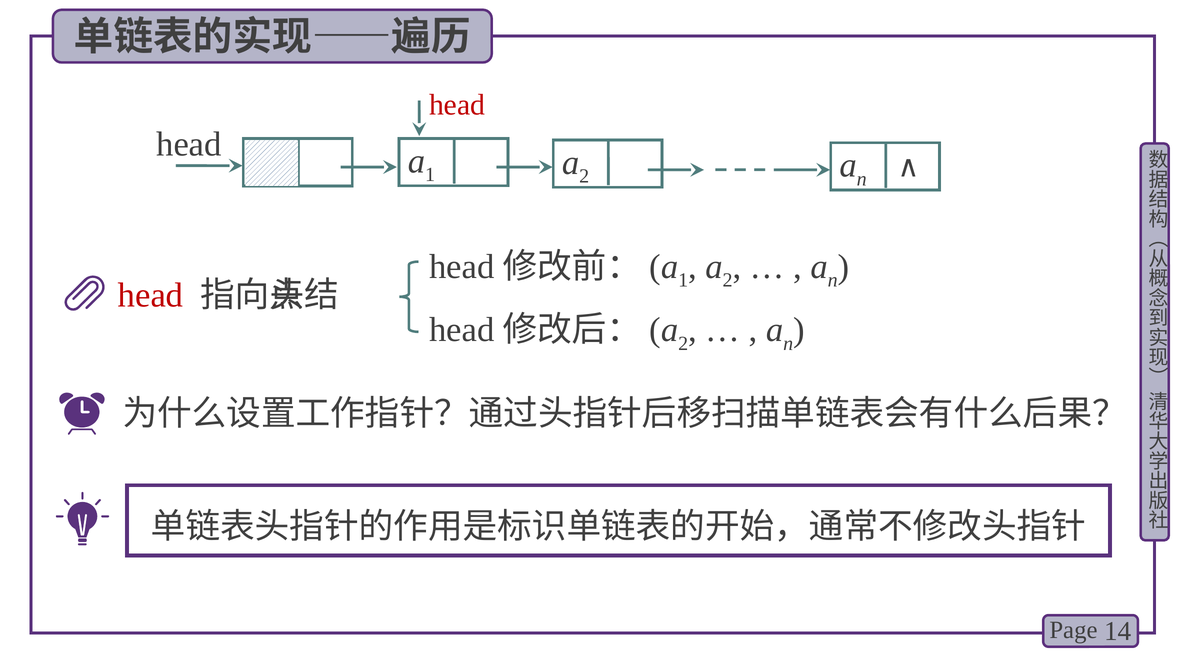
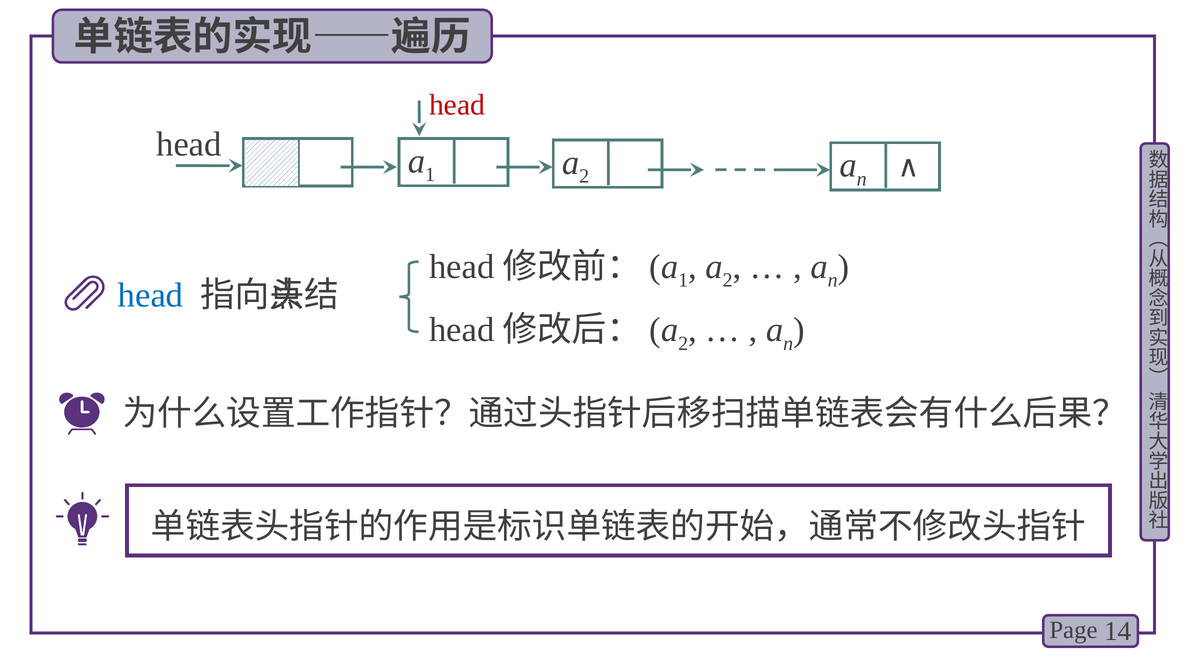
head at (151, 295) colour: red -> blue
